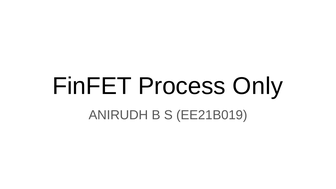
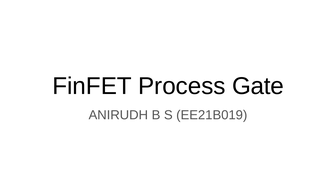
Only: Only -> Gate
